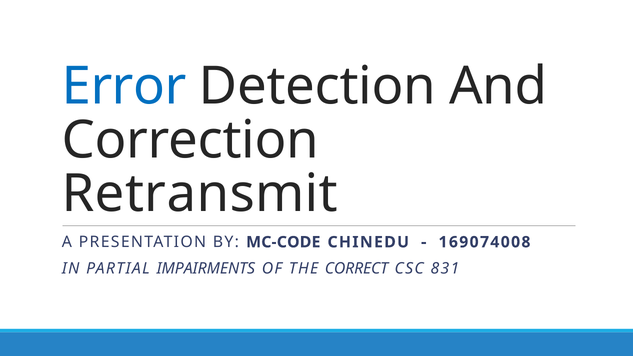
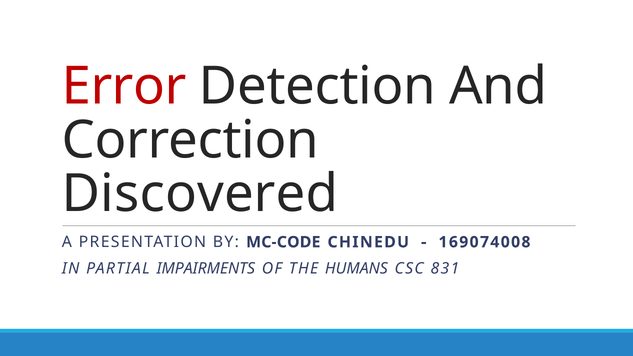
Error colour: blue -> red
Retransmit: Retransmit -> Discovered
CORRECT: CORRECT -> HUMANS
